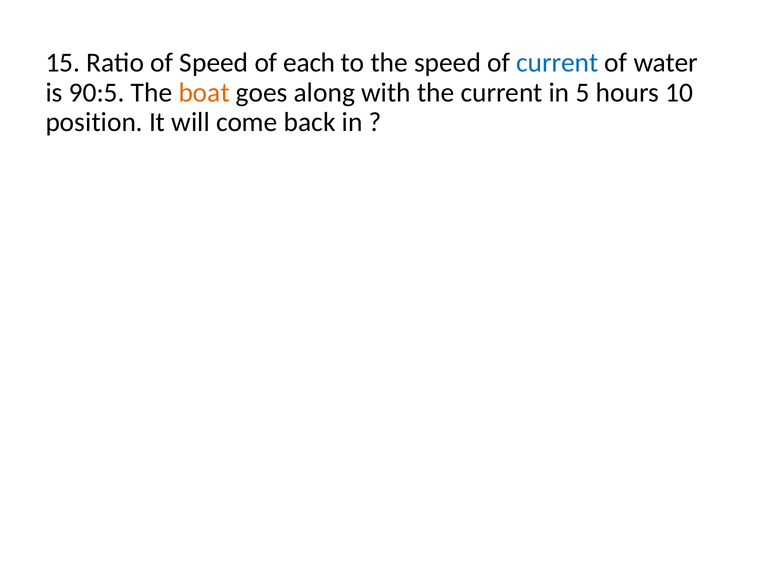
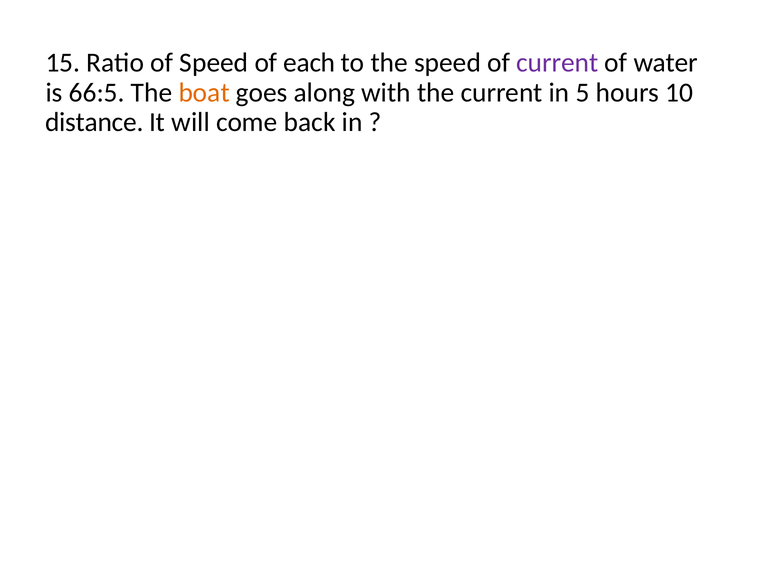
current at (557, 63) colour: blue -> purple
90:5: 90:5 -> 66:5
position: position -> distance
